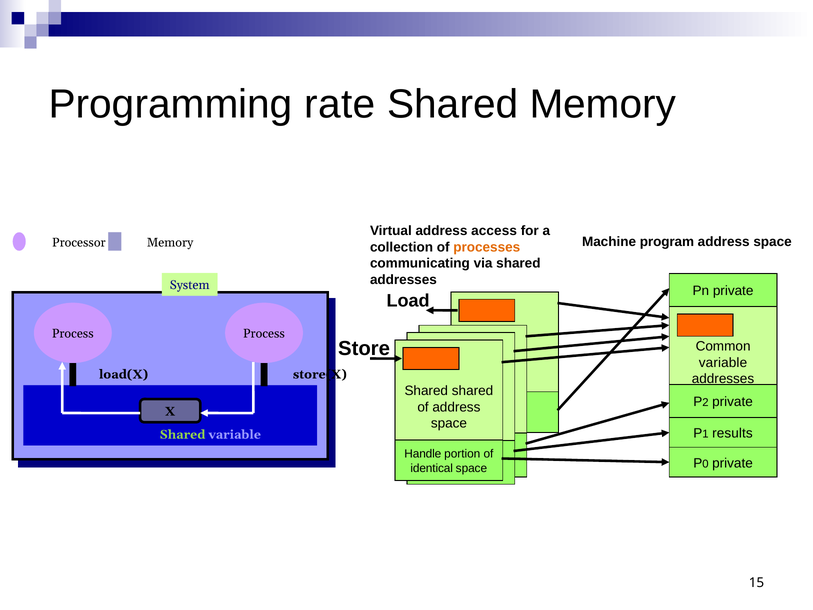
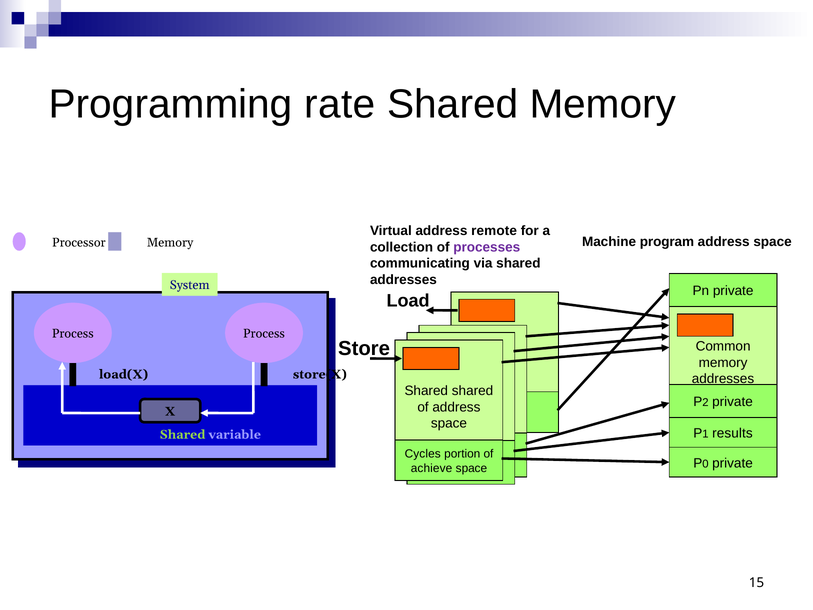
access: access -> remote
processes colour: orange -> purple
variable at (723, 363): variable -> memory
Handle: Handle -> Cycles
identical: identical -> achieve
